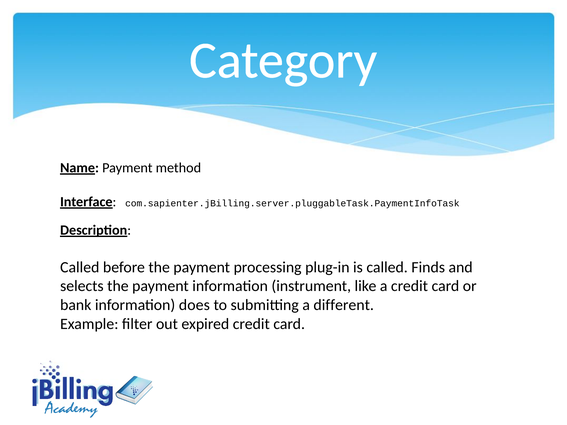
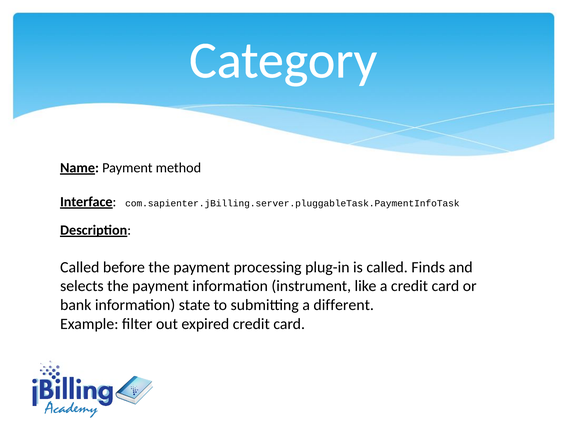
does: does -> state
